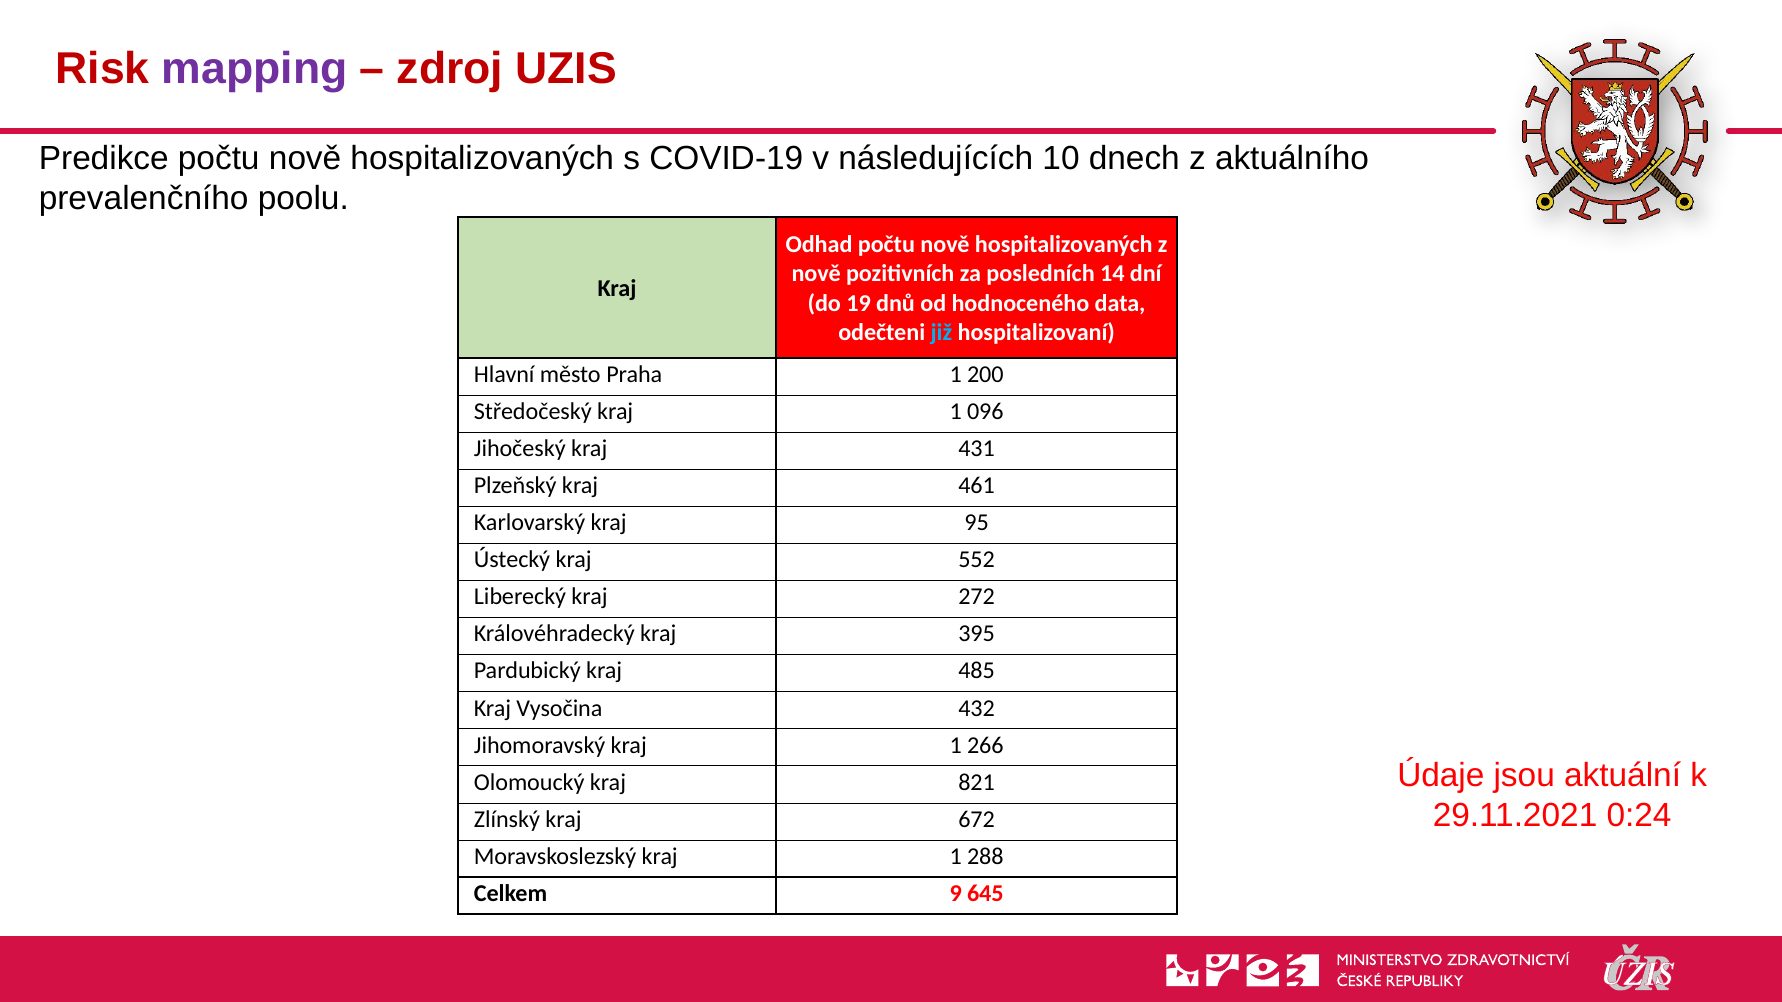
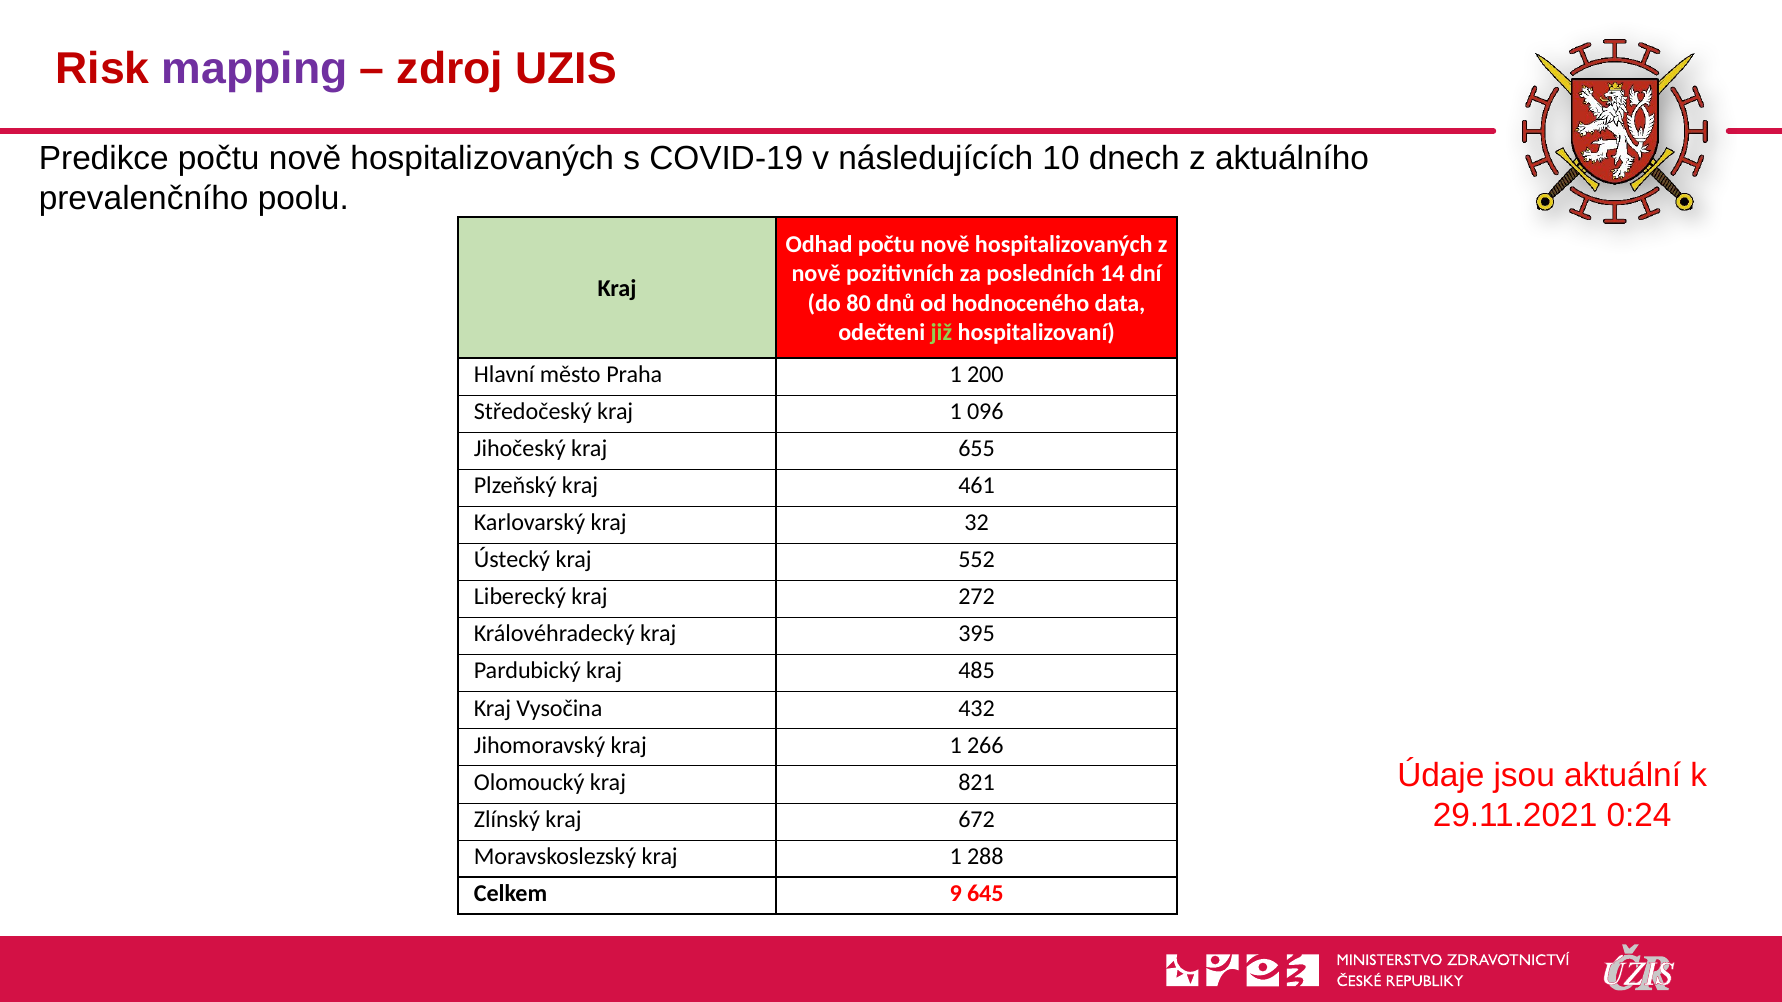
19: 19 -> 80
již colour: light blue -> light green
431: 431 -> 655
95: 95 -> 32
